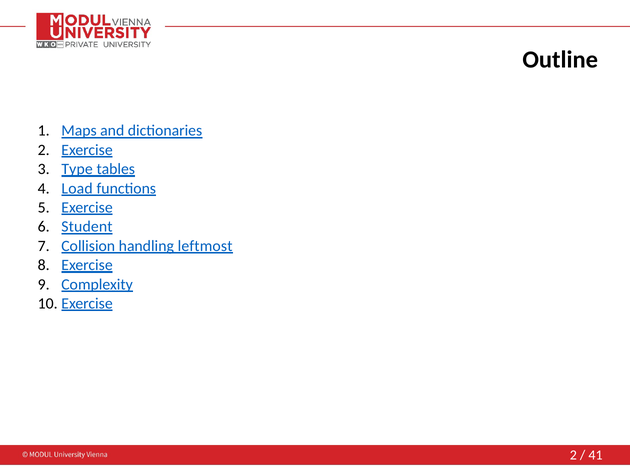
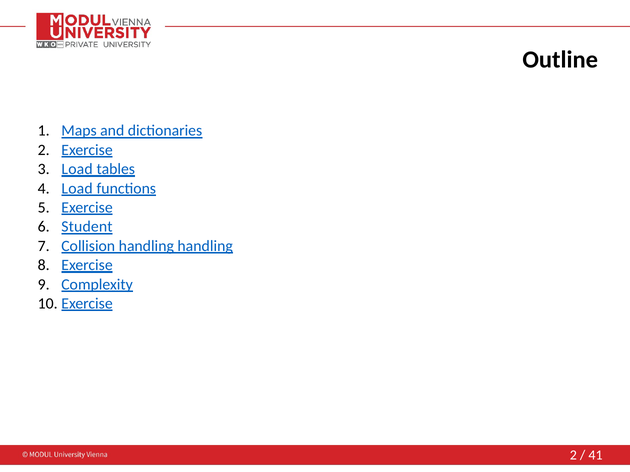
Type at (77, 169): Type -> Load
handling leftmost: leftmost -> handling
